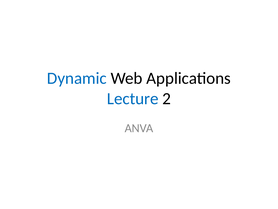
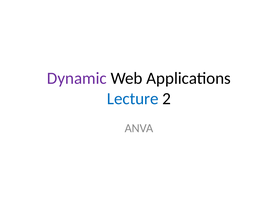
Dynamic colour: blue -> purple
